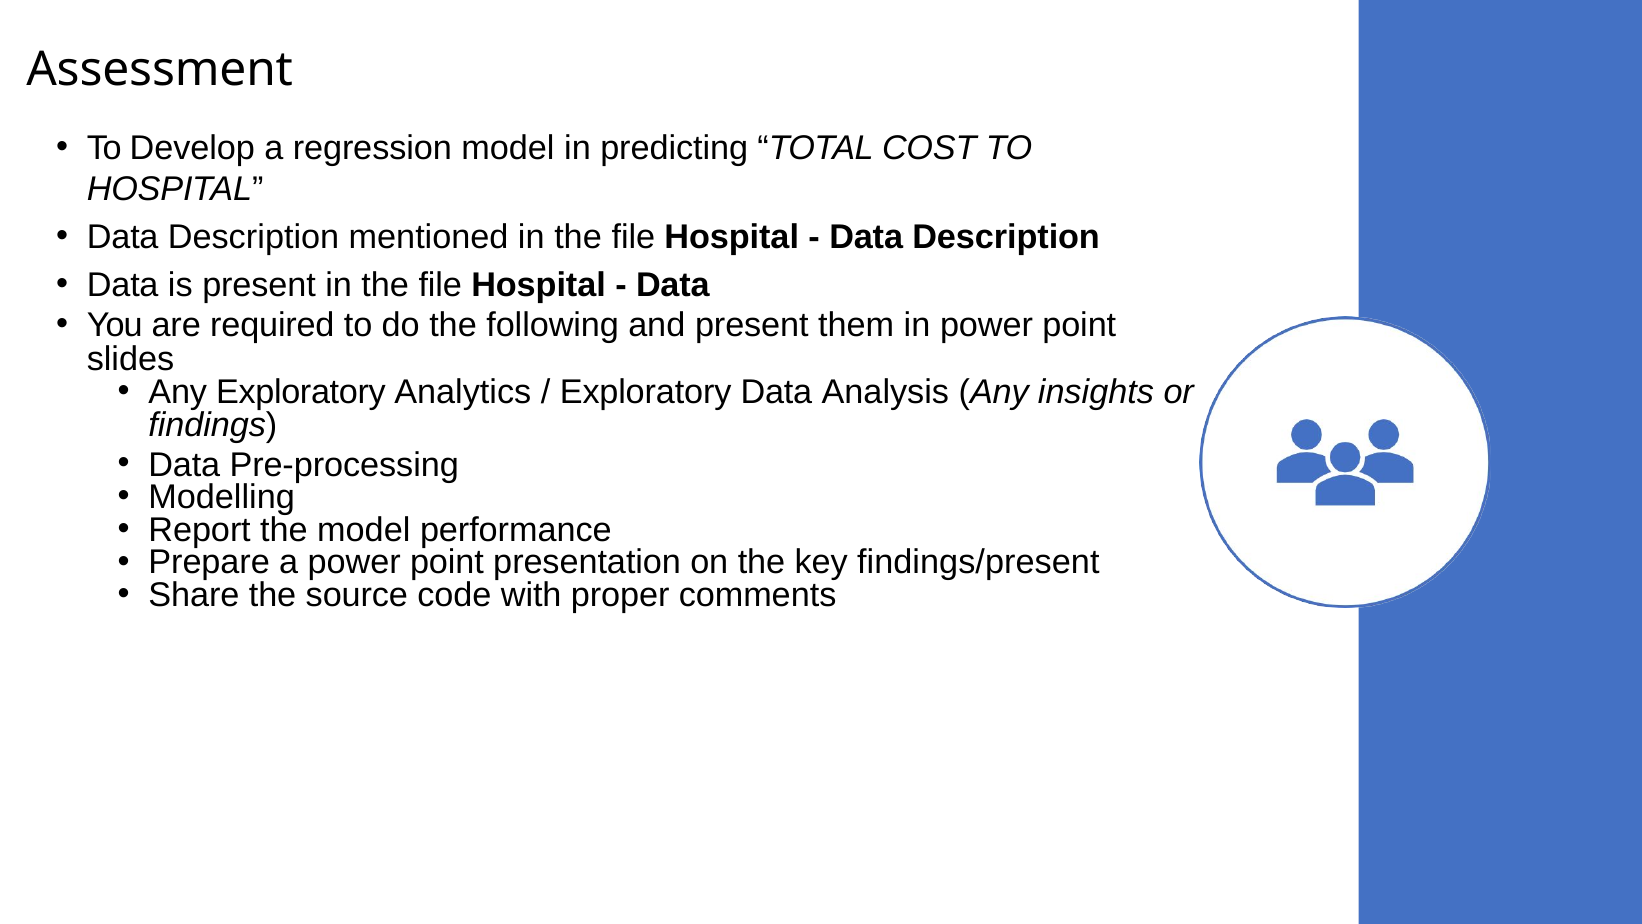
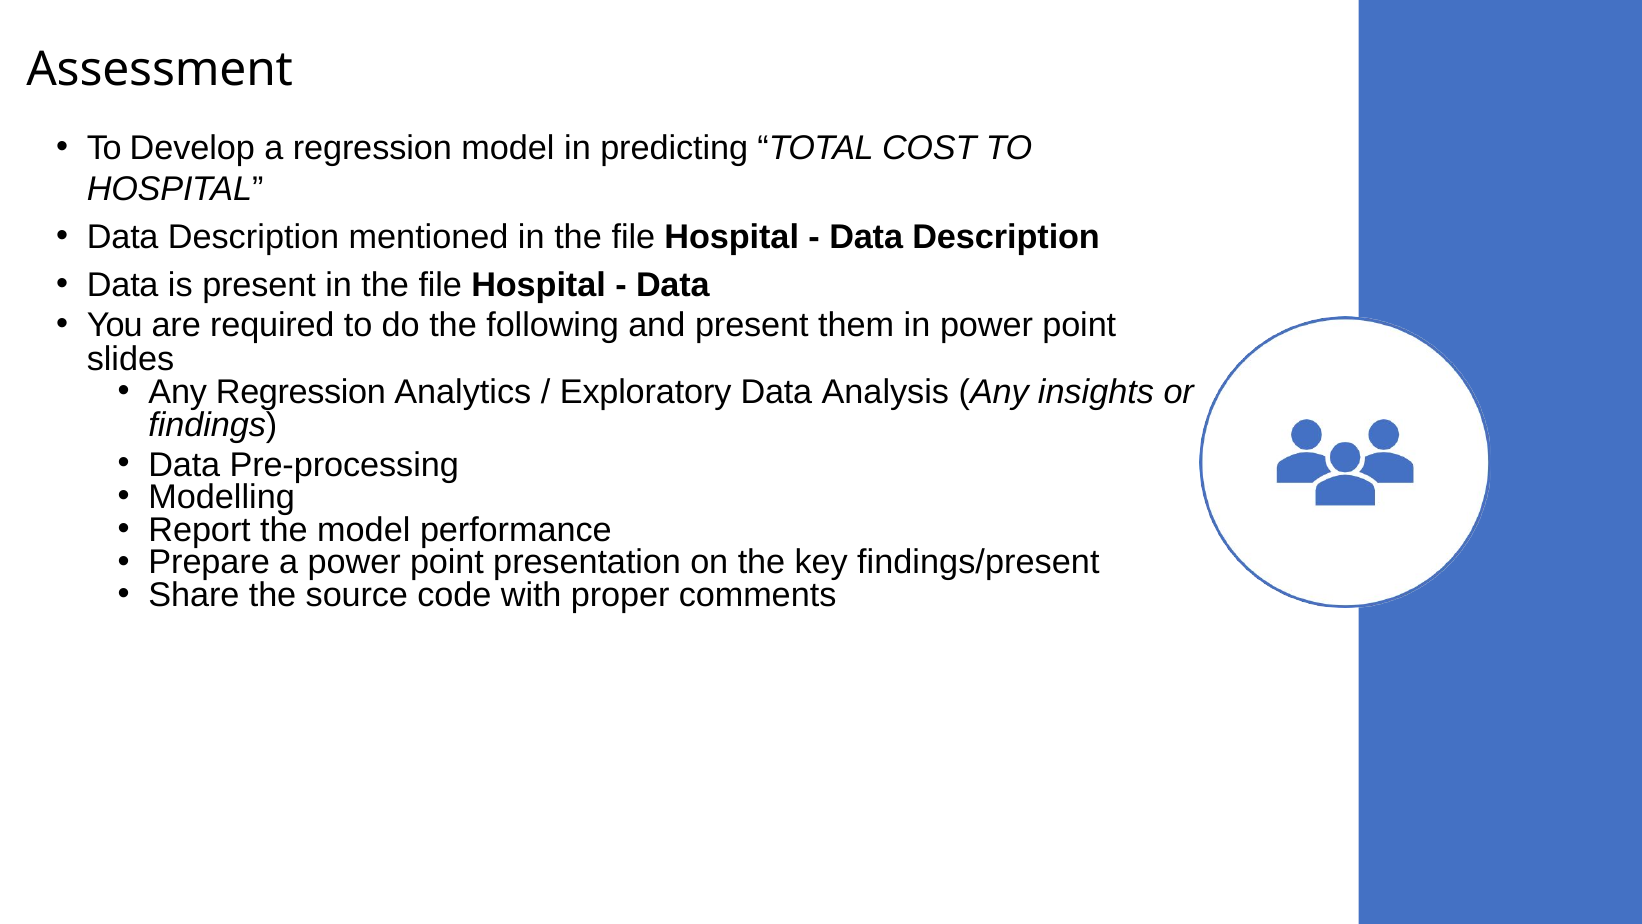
Any Exploratory: Exploratory -> Regression
